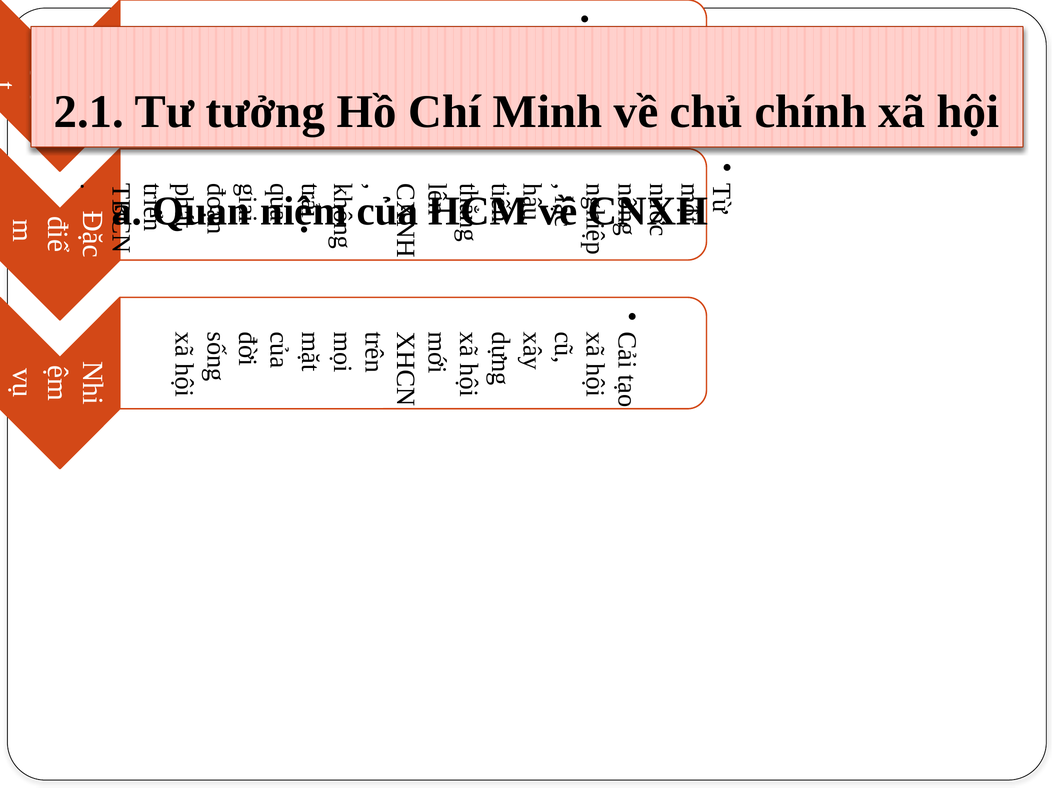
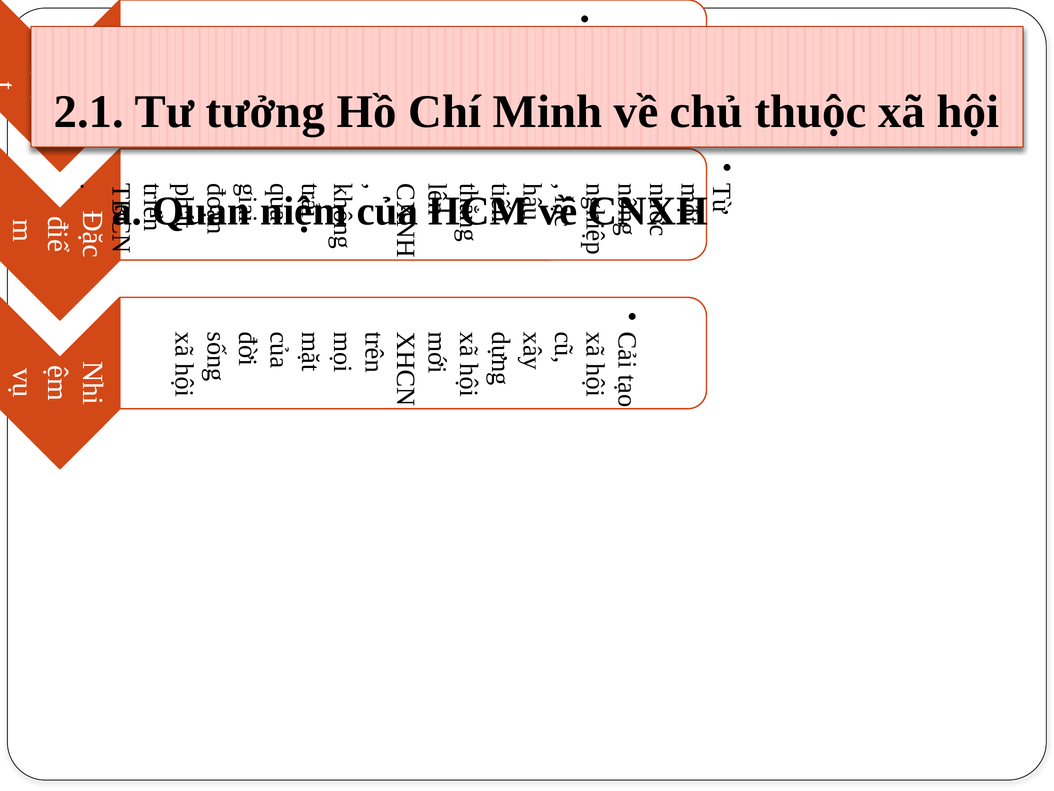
chính: chính -> thuộc
